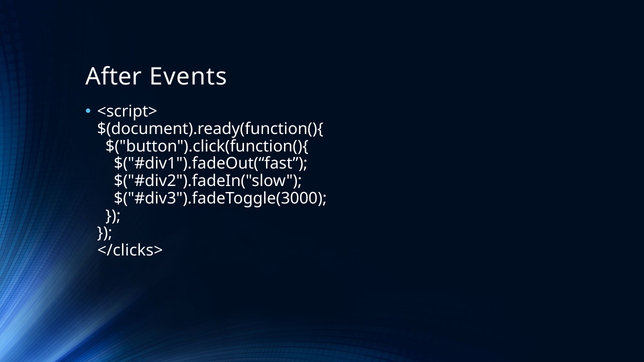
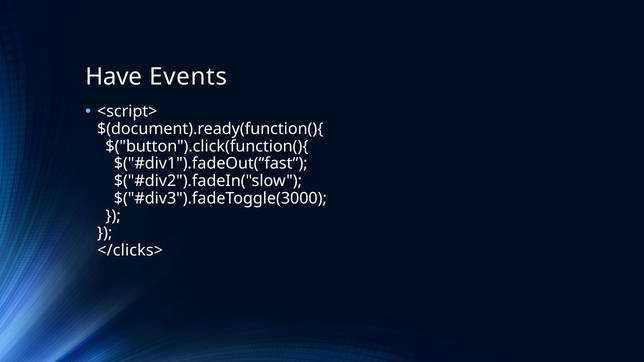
After: After -> Have
